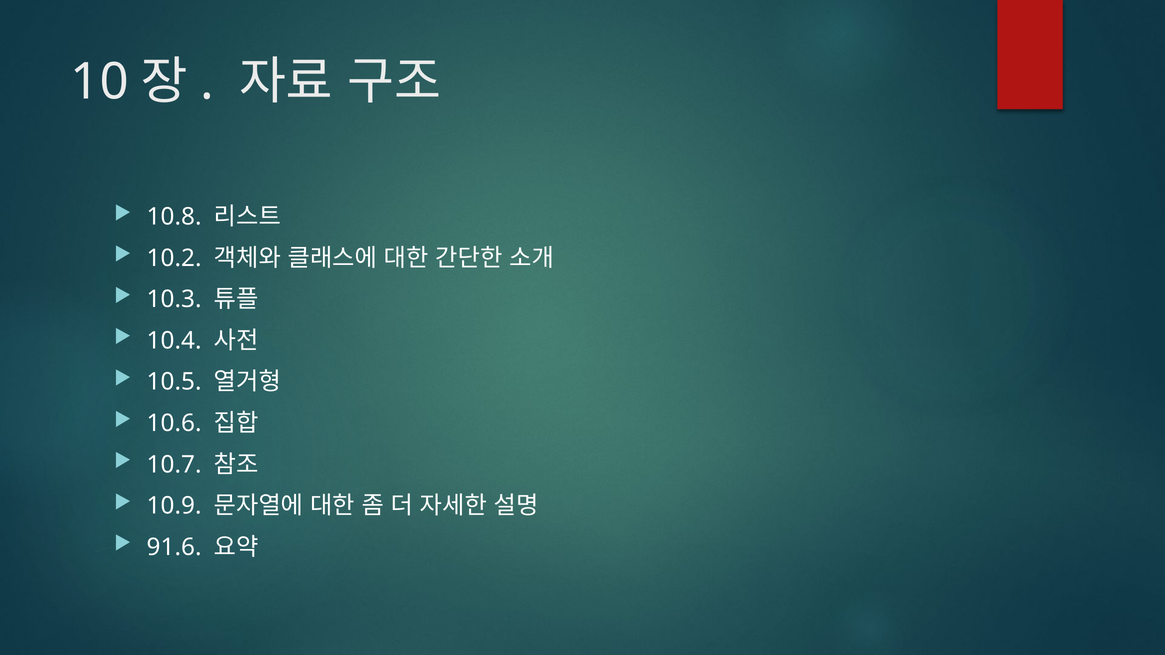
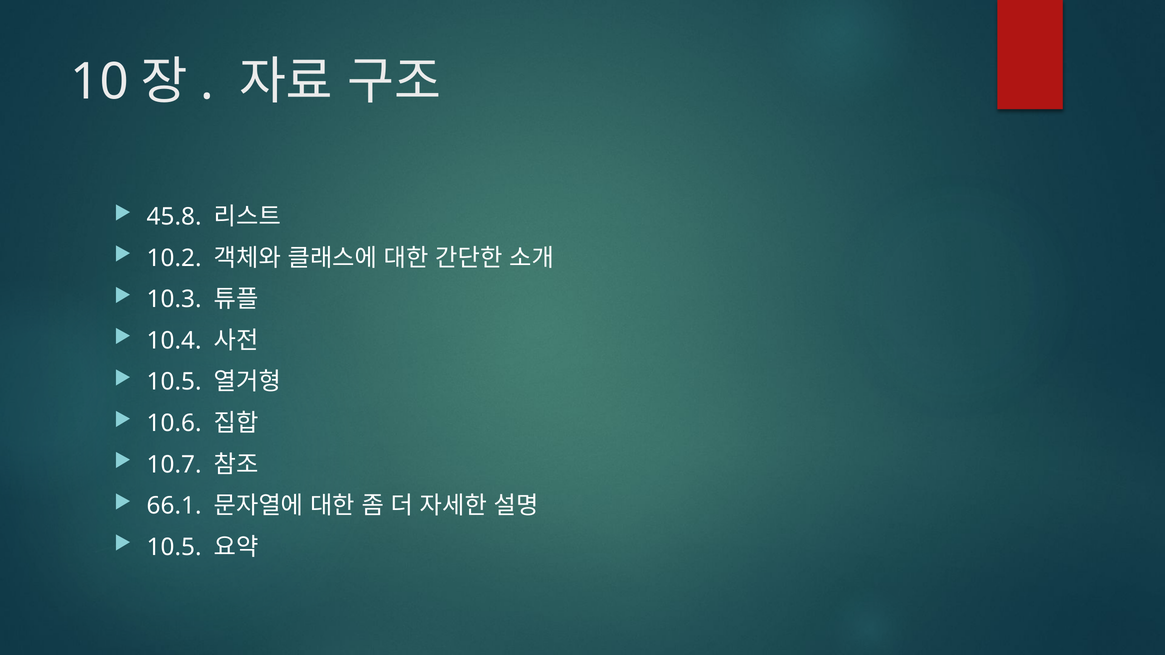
10.8: 10.8 -> 45.8
10.9: 10.9 -> 66.1
91.6 at (174, 547): 91.6 -> 10.5
